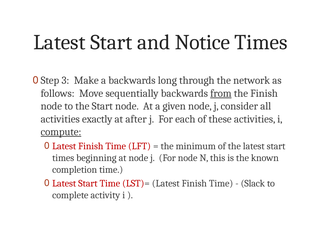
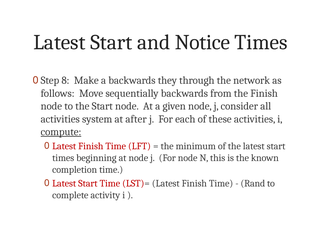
3: 3 -> 8
long: long -> they
from underline: present -> none
exactly: exactly -> system
Slack: Slack -> Rand
